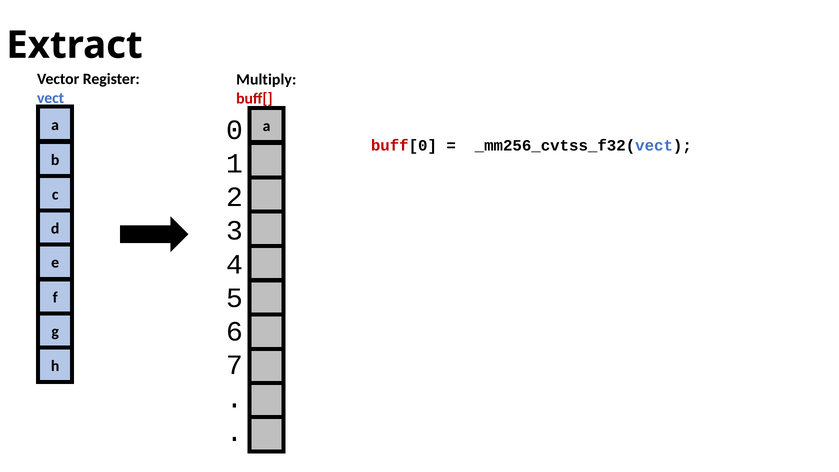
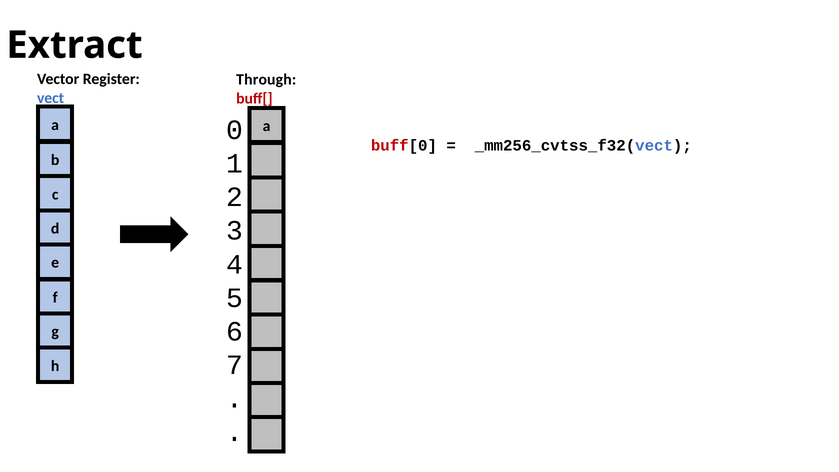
Multiply: Multiply -> Through
